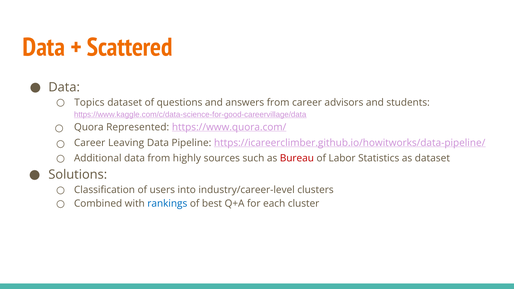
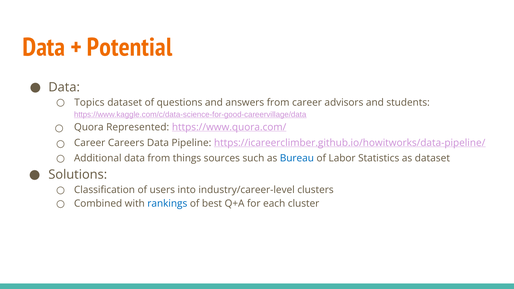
Scattered: Scattered -> Potential
Leaving: Leaving -> Careers
highly: highly -> things
Bureau colour: red -> blue
